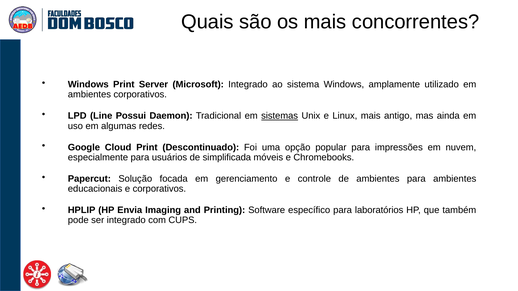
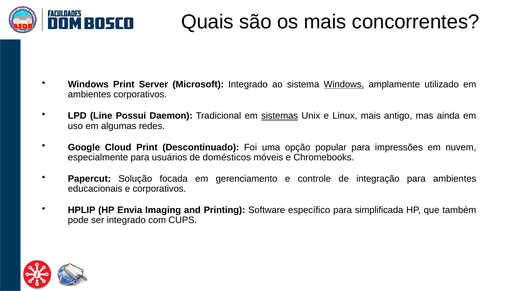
Windows at (344, 85) underline: none -> present
simplificada: simplificada -> domésticos
de ambientes: ambientes -> integração
laboratórios: laboratórios -> simplificada
